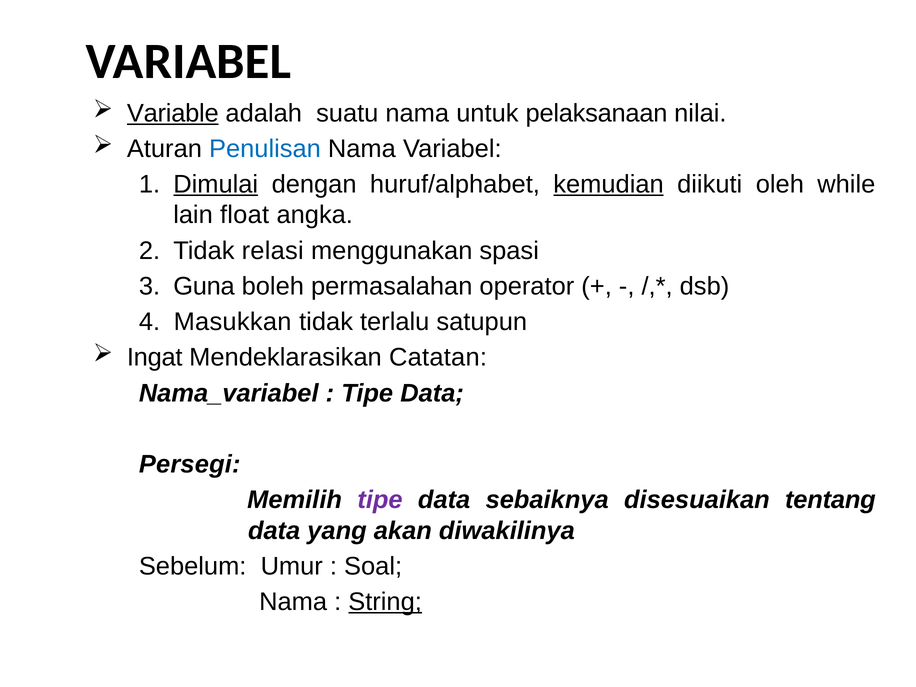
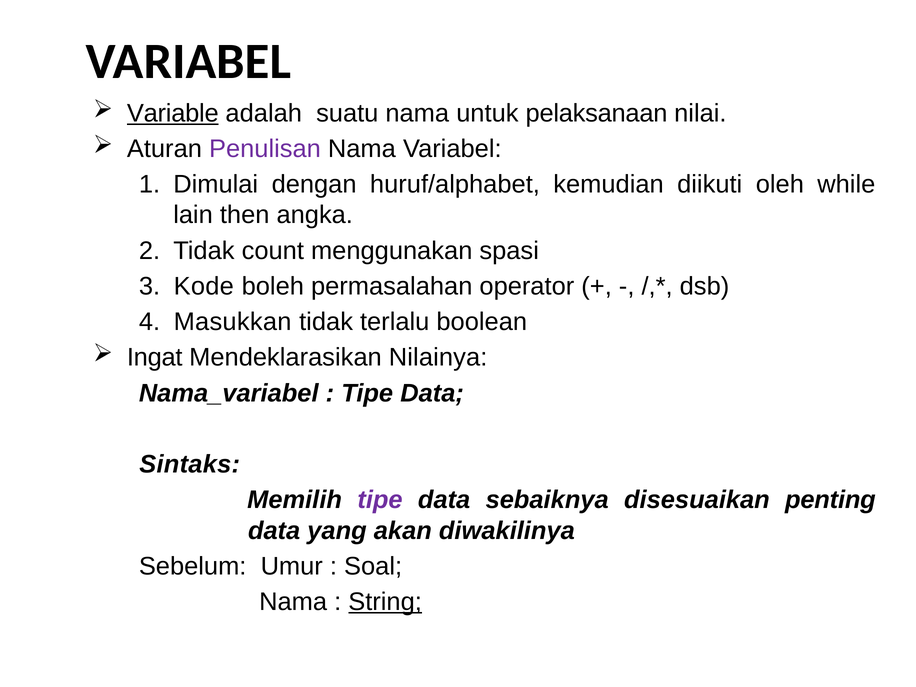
Penulisan colour: blue -> purple
Dimulai underline: present -> none
kemudian underline: present -> none
float: float -> then
relasi: relasi -> count
Guna: Guna -> Kode
satupun: satupun -> boolean
Catatan: Catatan -> Nilainya
Persegi: Persegi -> Sintaks
tentang: tentang -> penting
